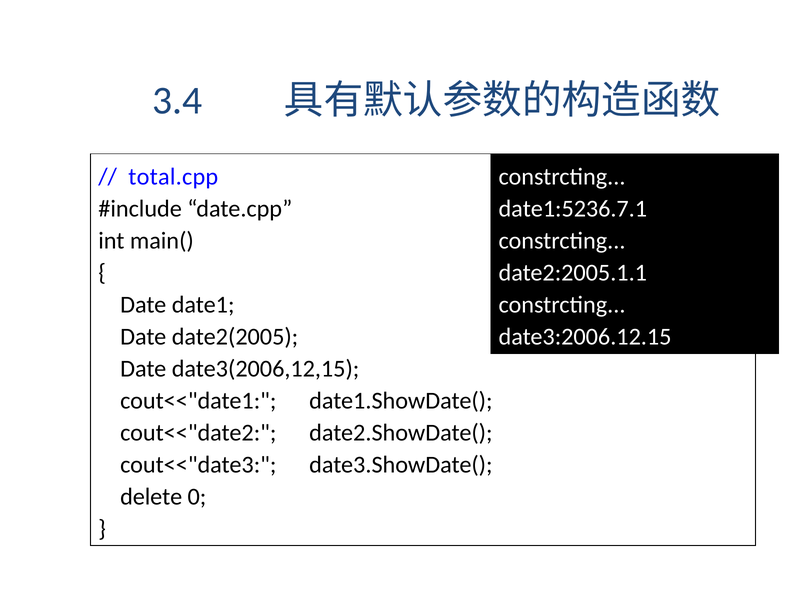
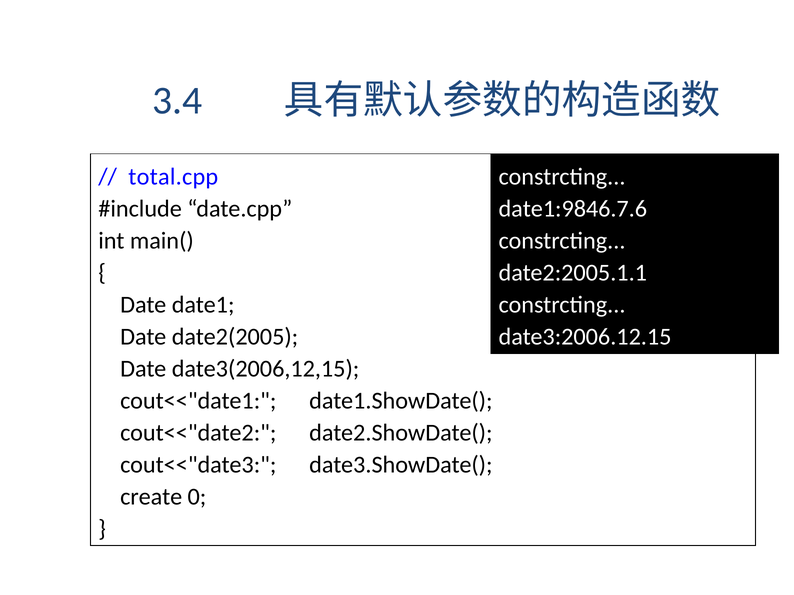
date1:5236.7.1: date1:5236.7.1 -> date1:9846.7.6
delete: delete -> create
